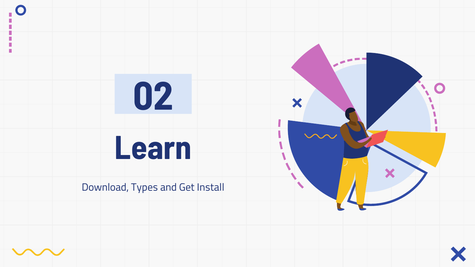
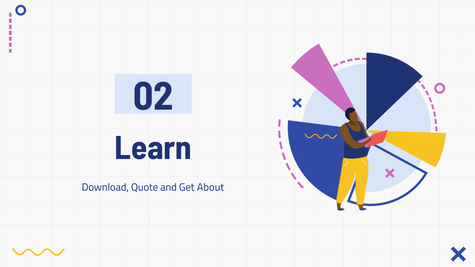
Types: Types -> Quote
Install: Install -> About
